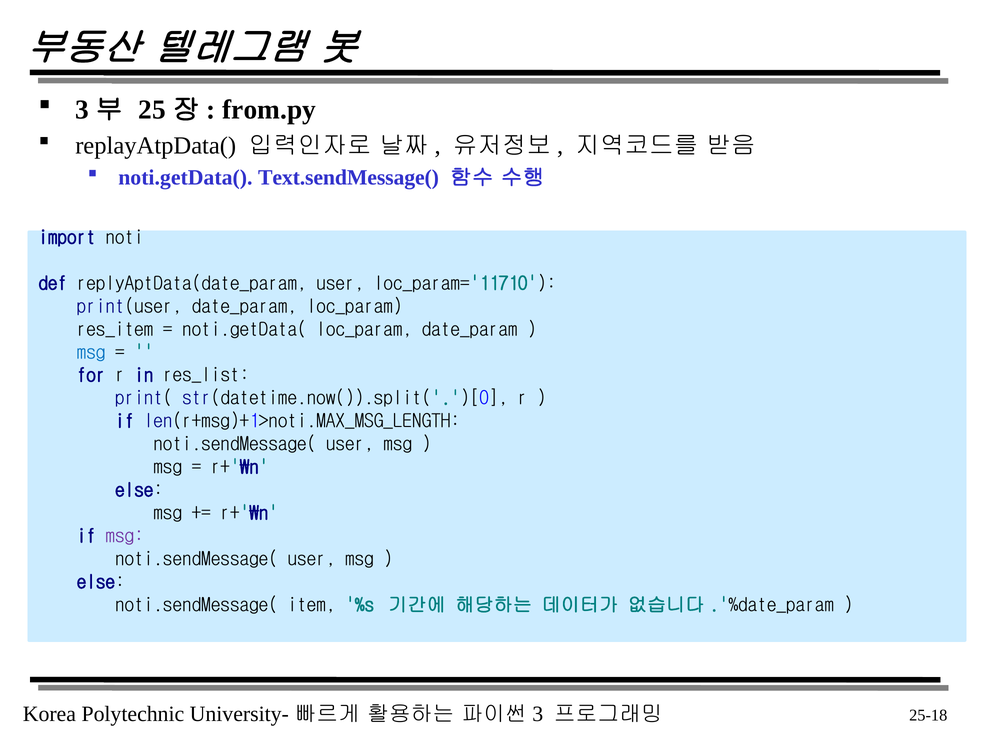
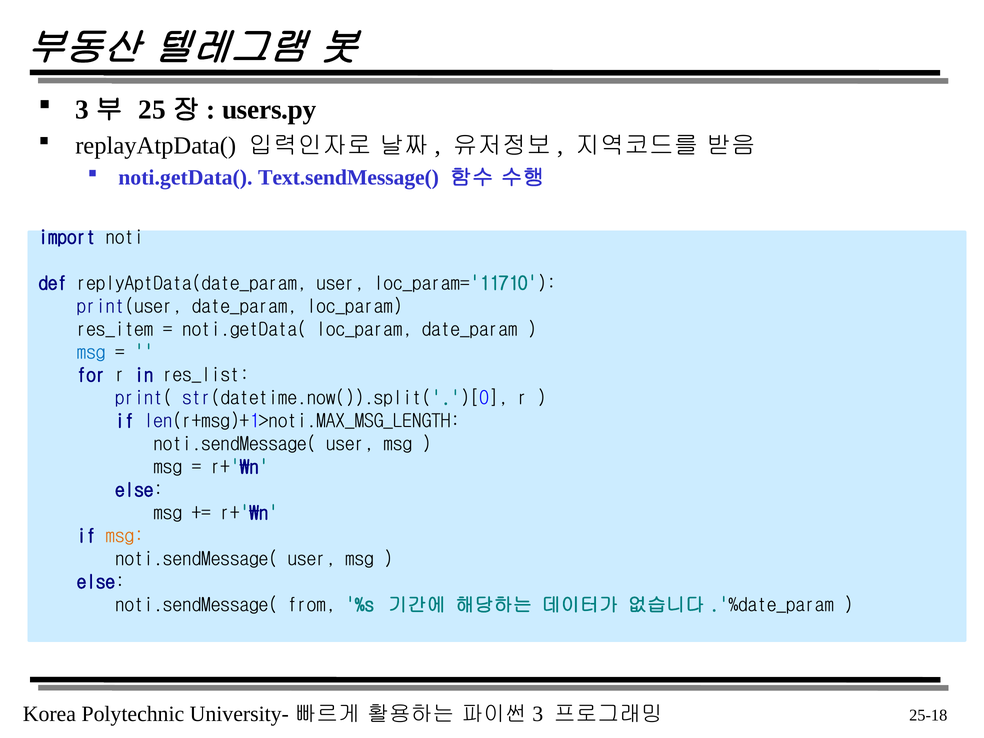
from.py: from.py -> users.py
msg at (125, 536) colour: purple -> orange
item: item -> from
